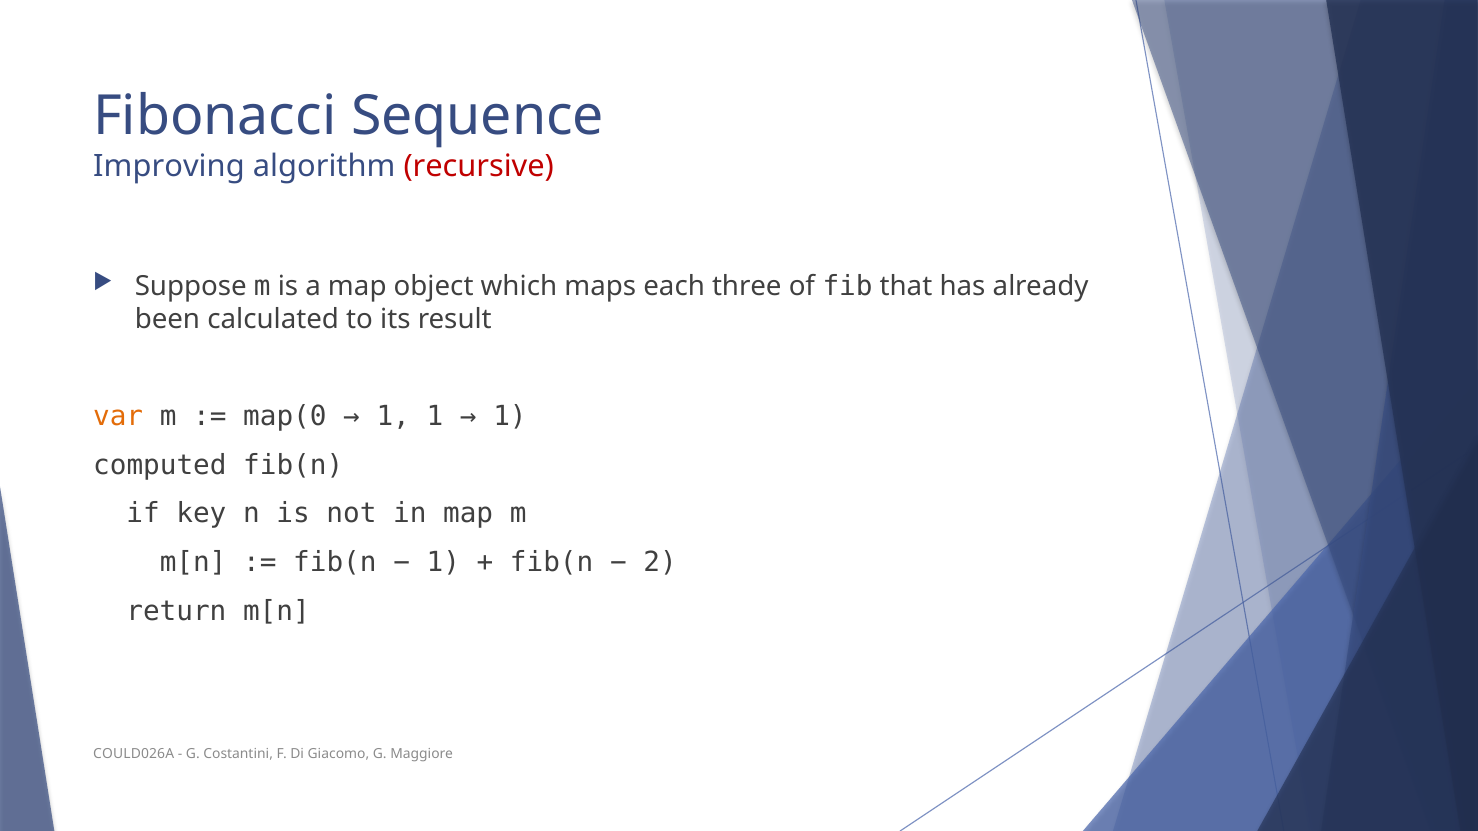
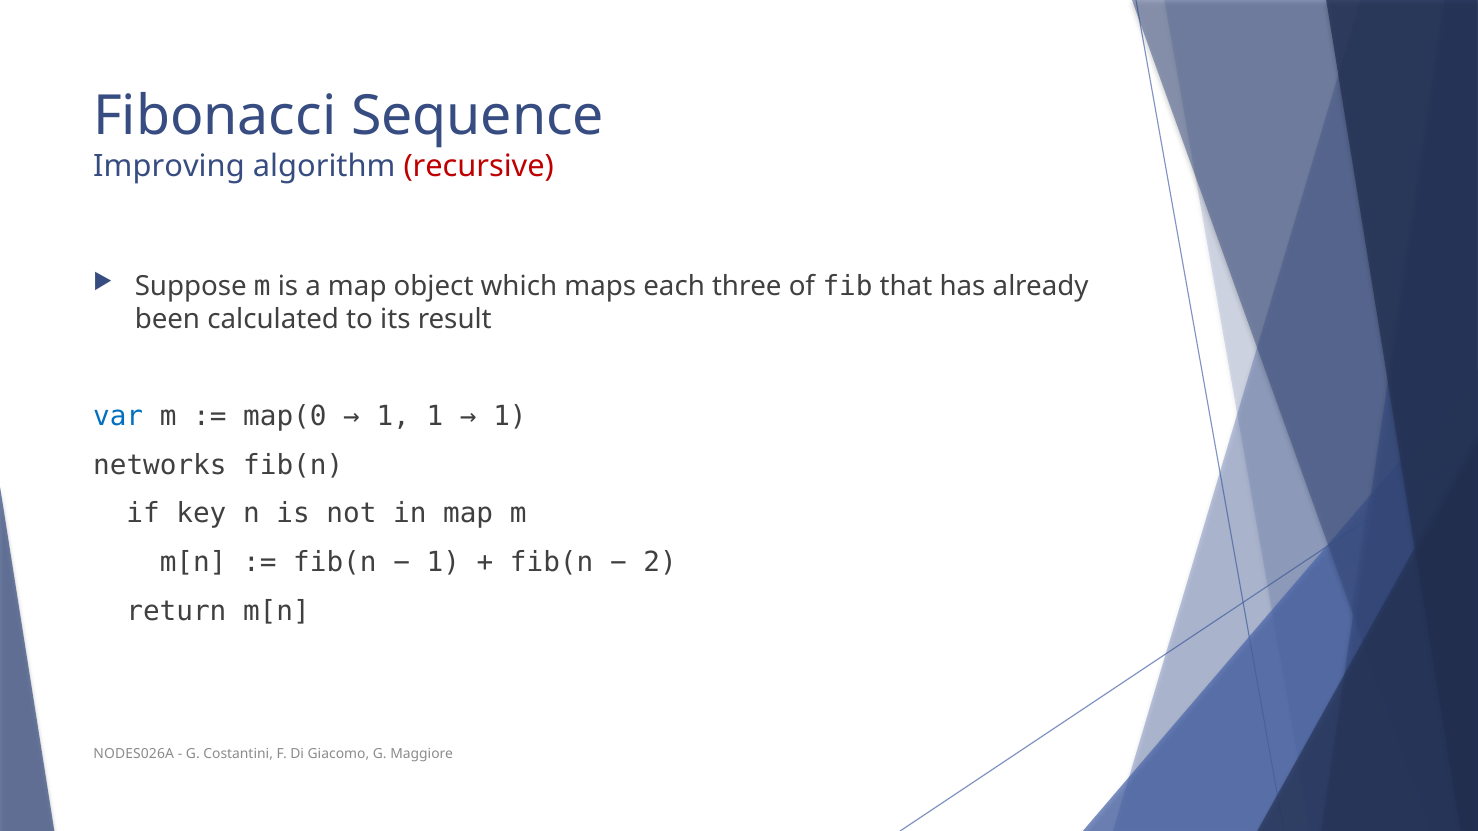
var colour: orange -> blue
computed: computed -> networks
COULD026A: COULD026A -> NODES026A
